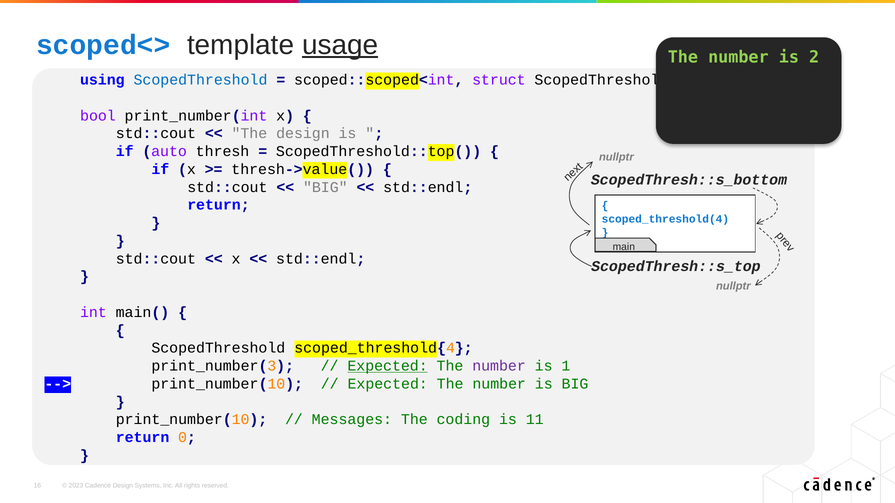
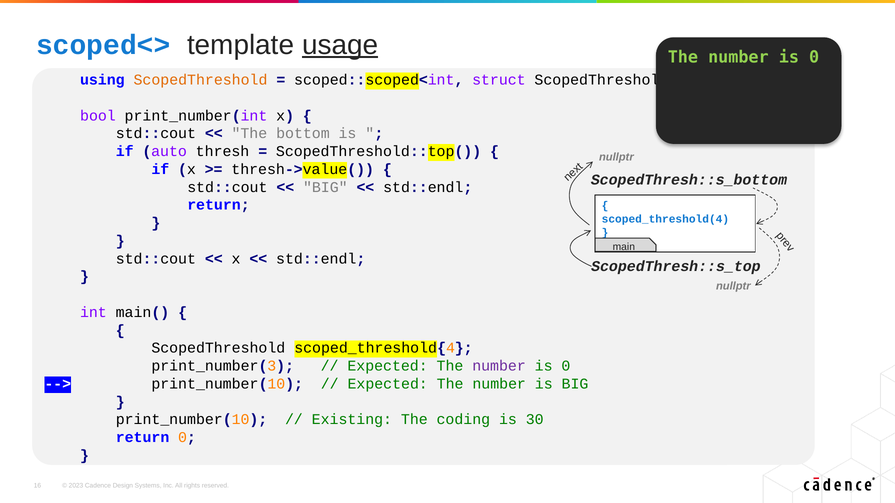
2 at (814, 57): 2 -> 0
ScopedThreshold at (201, 80) colour: blue -> orange
The design: design -> bottom
Expected at (388, 366) underline: present -> none
1 at (566, 366): 1 -> 0
Messages: Messages -> Existing
11: 11 -> 30
